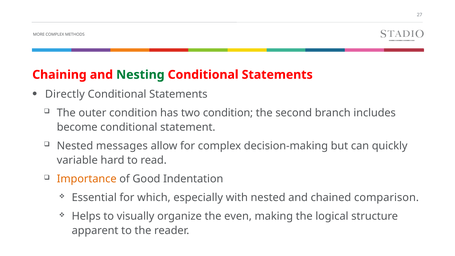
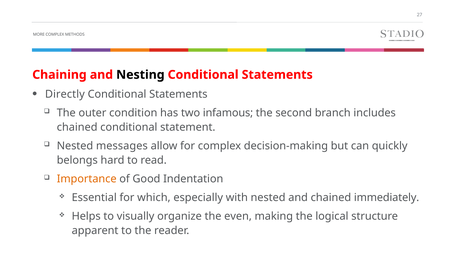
Nesting colour: green -> black
two condition: condition -> infamous
become at (77, 127): become -> chained
variable: variable -> belongs
comparison: comparison -> immediately
